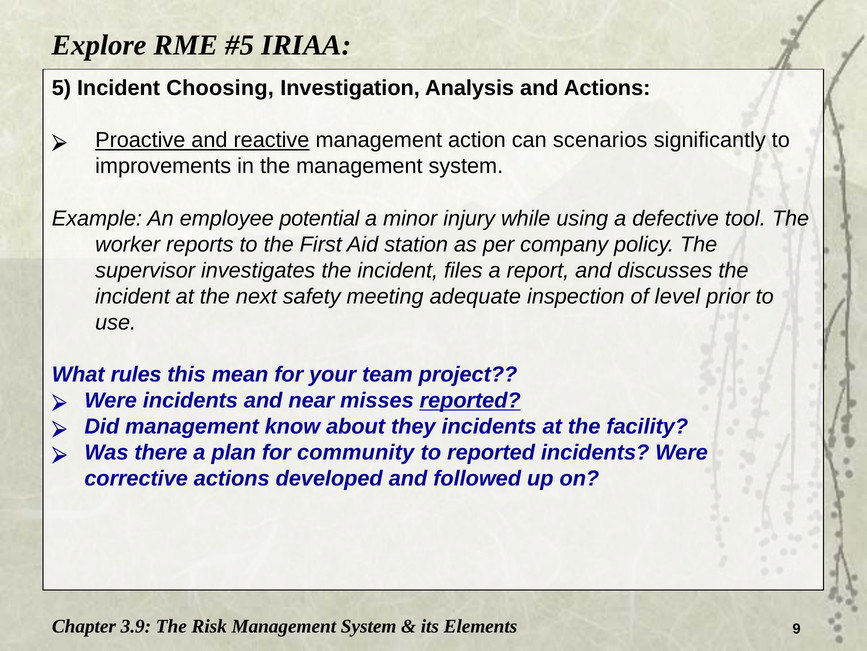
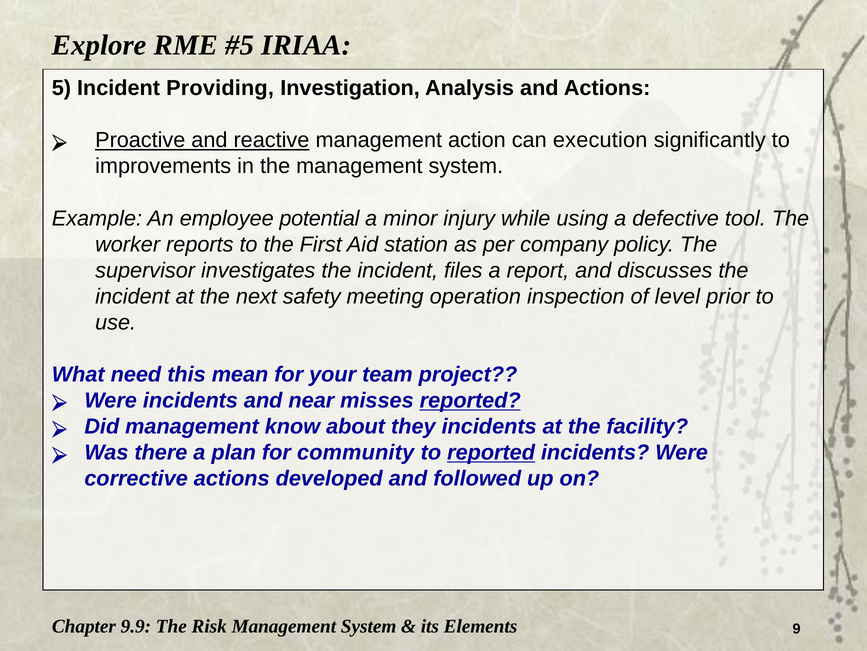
Choosing: Choosing -> Providing
scenarios: scenarios -> execution
adequate: adequate -> operation
rules: rules -> need
reported at (491, 452) underline: none -> present
3.9: 3.9 -> 9.9
